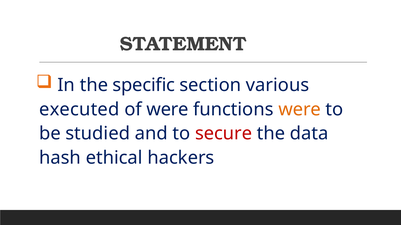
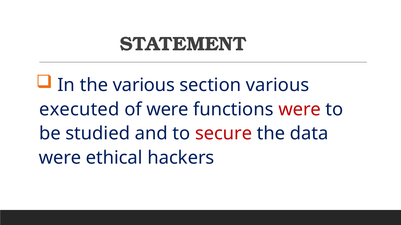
the specific: specific -> various
were at (300, 110) colour: orange -> red
hash at (60, 158): hash -> were
